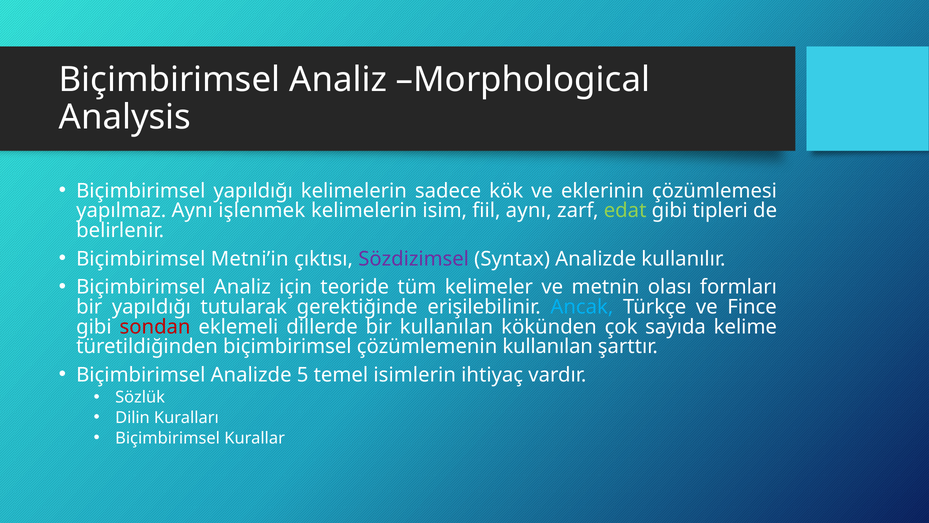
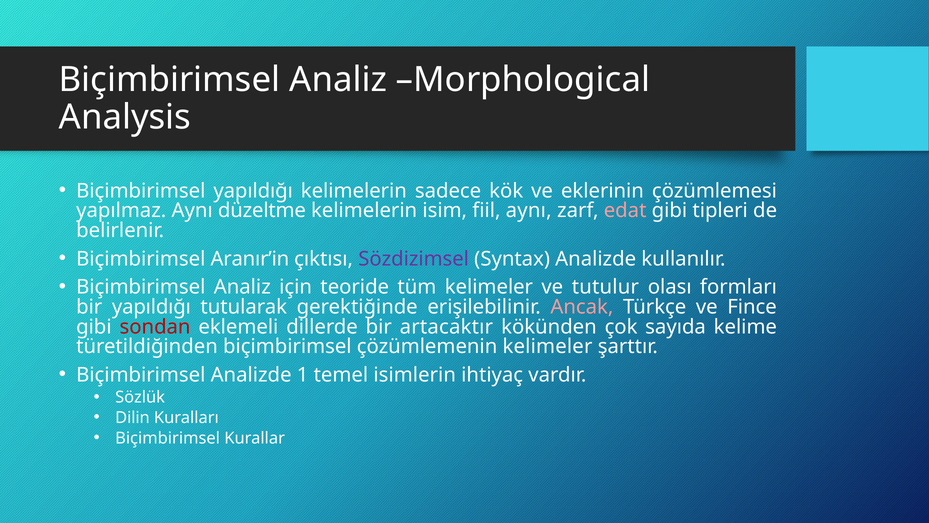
işlenmek: işlenmek -> düzeltme
edat colour: light green -> pink
Metni’in: Metni’in -> Aranır’in
metnin: metnin -> tutulur
Ancak colour: light blue -> pink
bir kullanılan: kullanılan -> artacaktır
çözümlemenin kullanılan: kullanılan -> kelimeler
5: 5 -> 1
